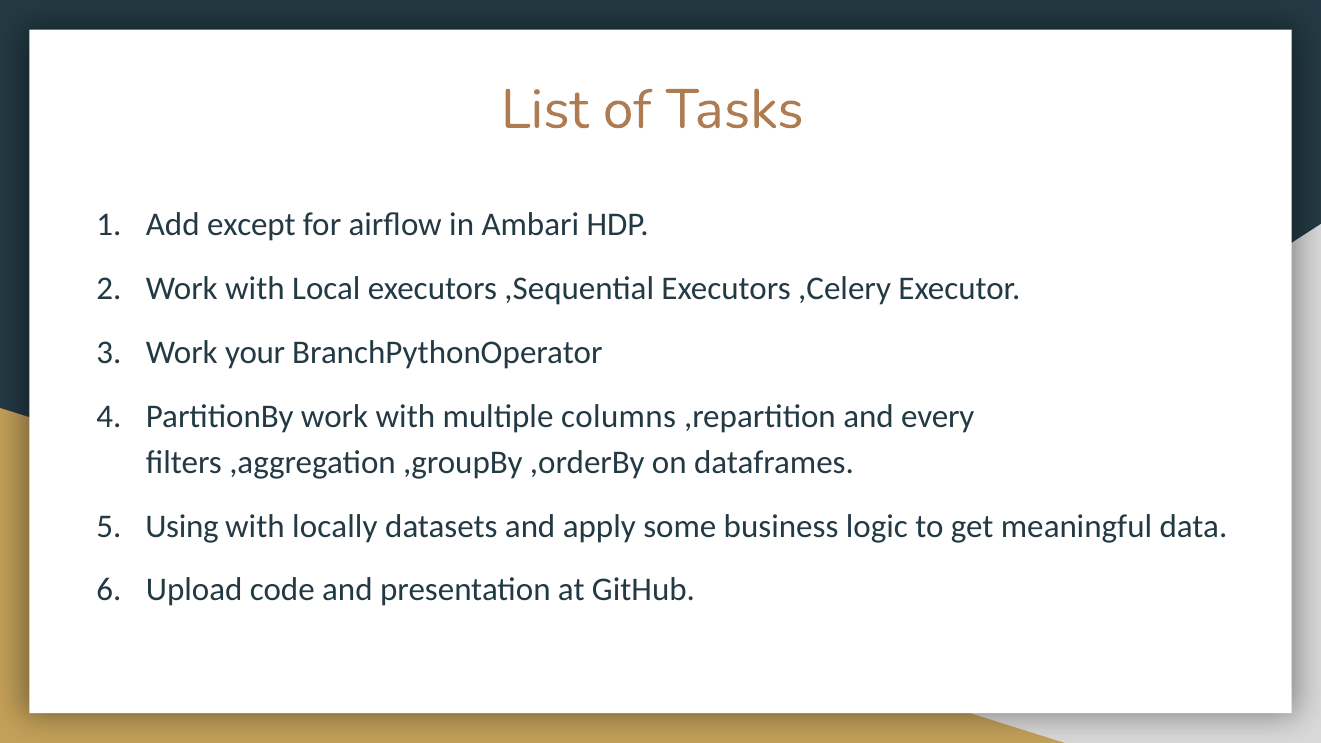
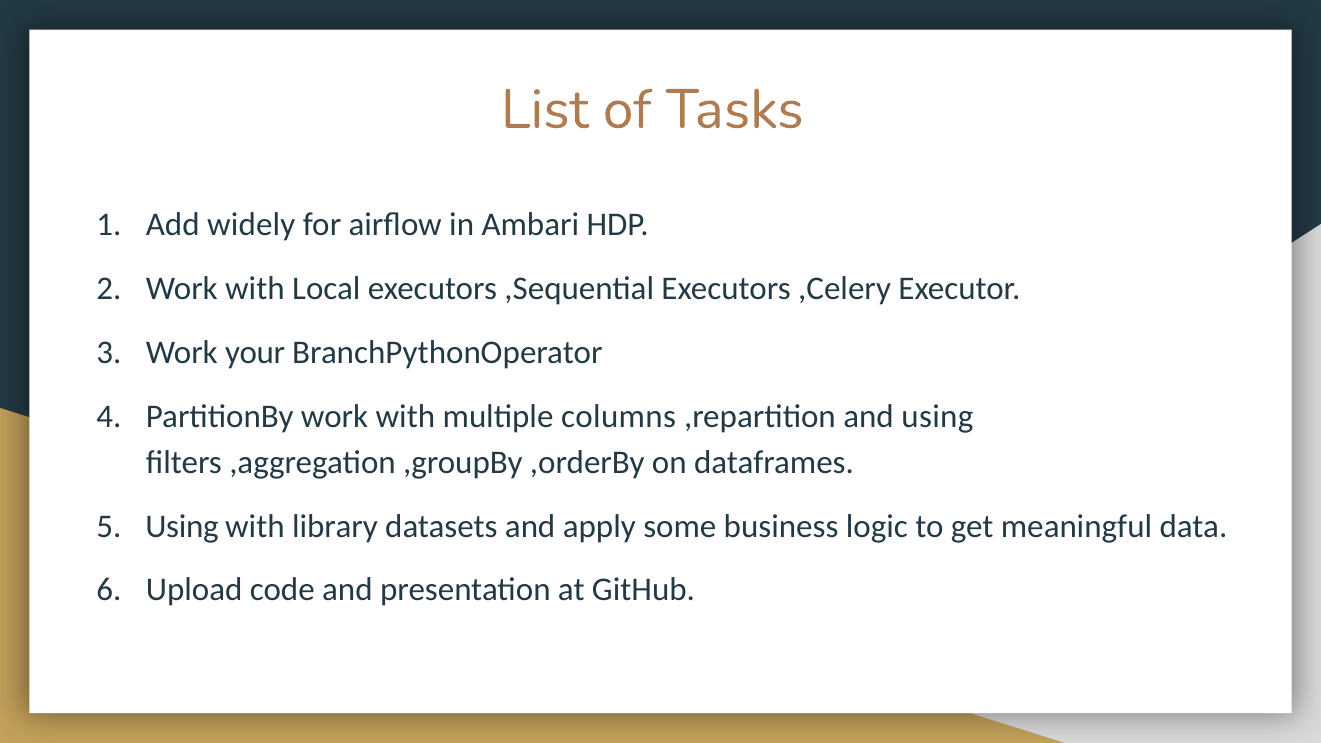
except: except -> widely
and every: every -> using
locally: locally -> library
